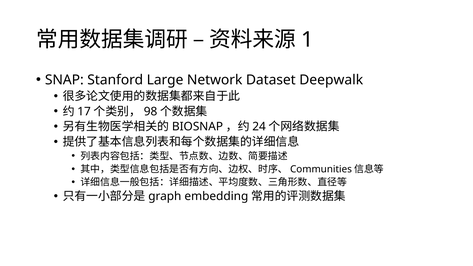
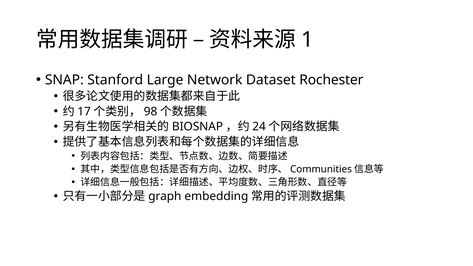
Deepwalk: Deepwalk -> Rochester
